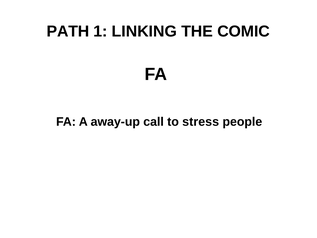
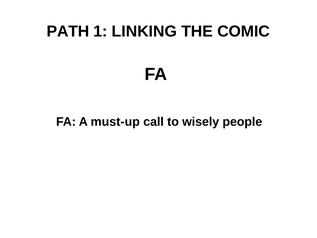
away-up: away-up -> must-up
stress: stress -> wisely
